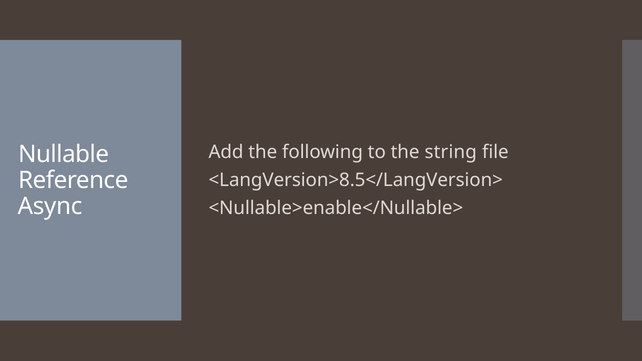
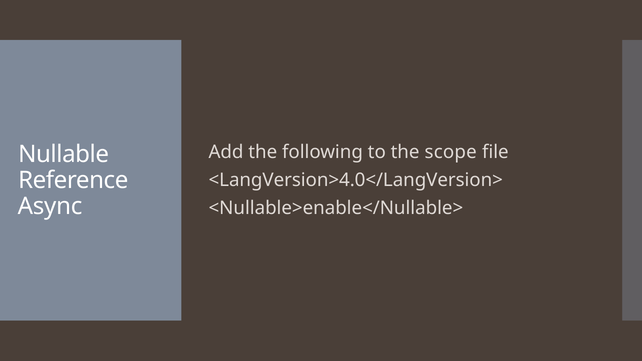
string: string -> scope
<LangVersion>8.5</LangVersion>: <LangVersion>8.5</LangVersion> -> <LangVersion>4.0</LangVersion>
